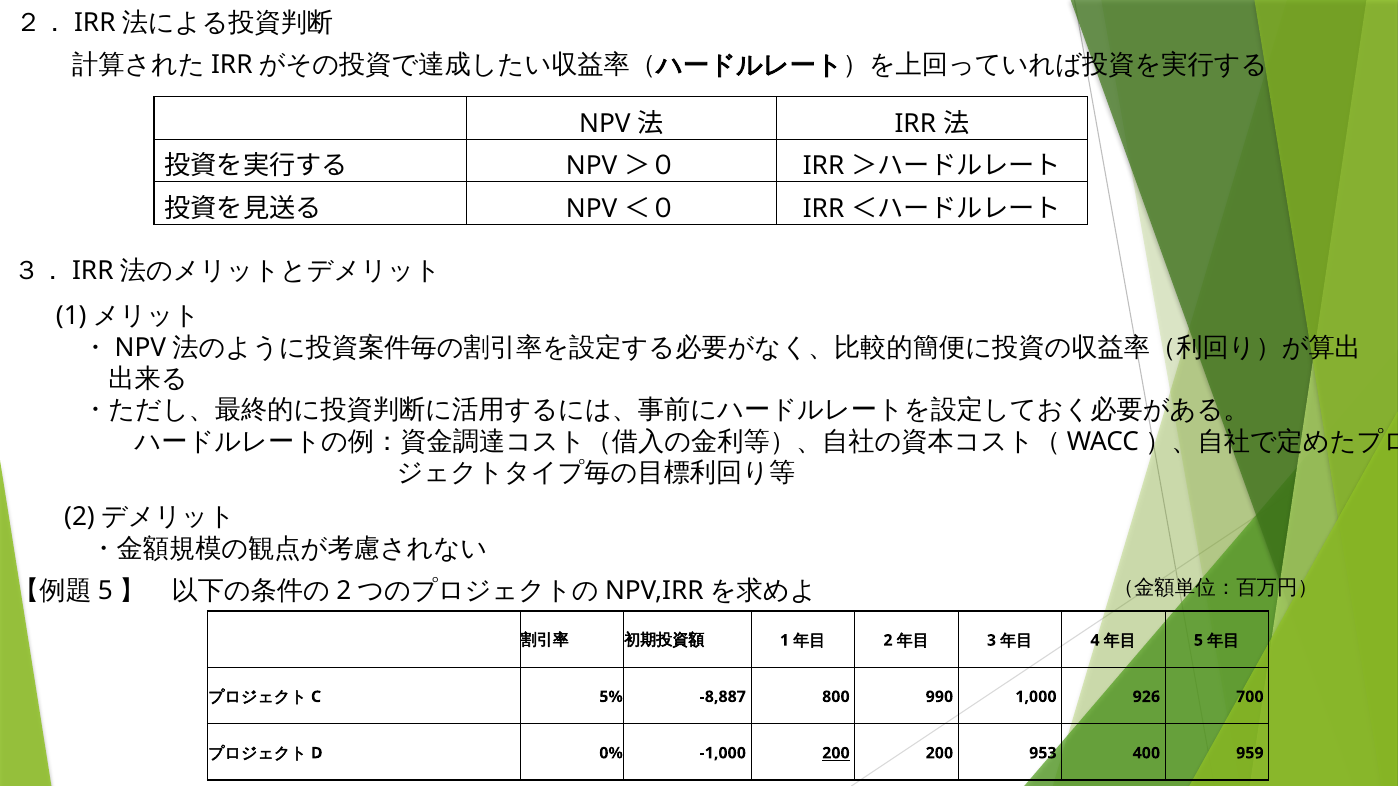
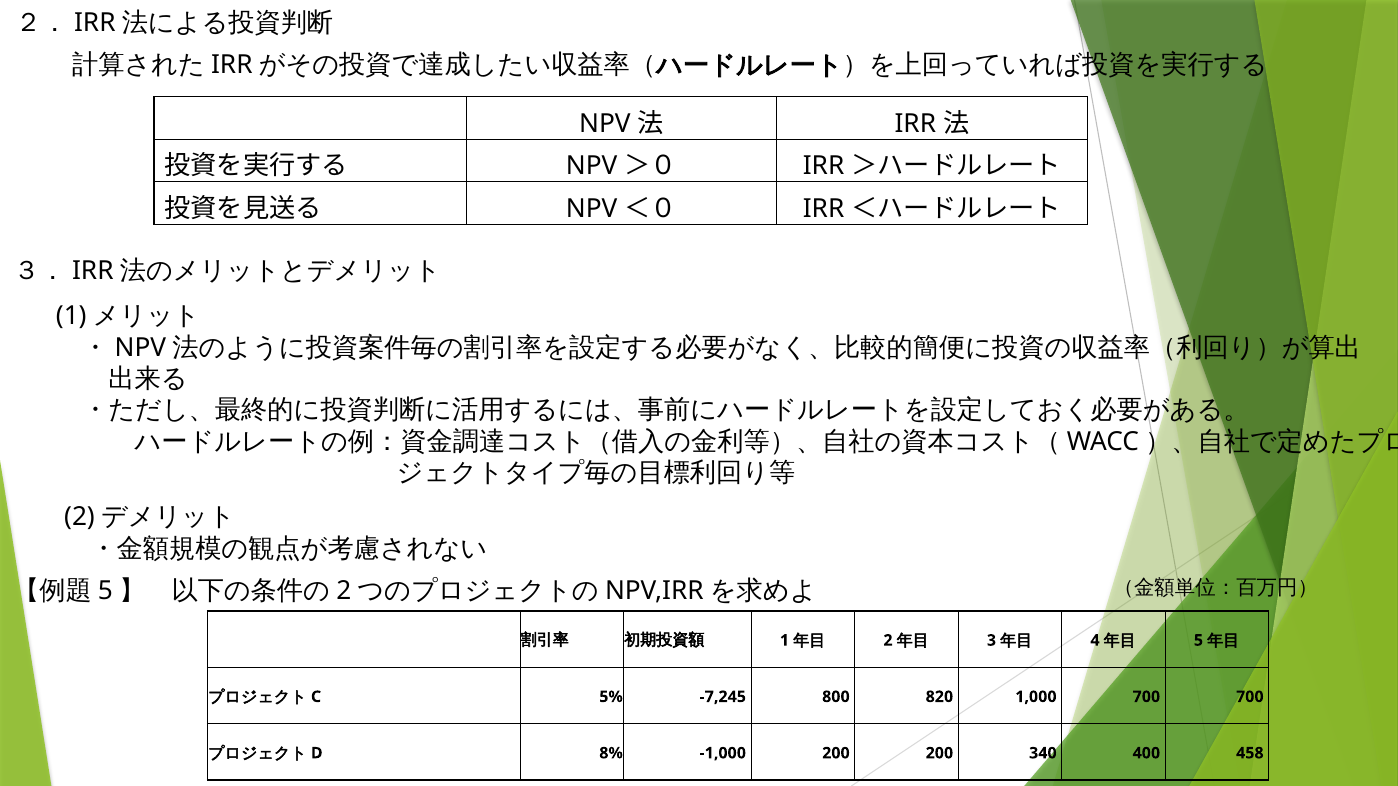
-8,887: -8,887 -> -7,245
990: 990 -> 820
1,000 926: 926 -> 700
0%: 0% -> 8%
200 at (836, 753) underline: present -> none
953: 953 -> 340
959: 959 -> 458
